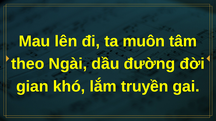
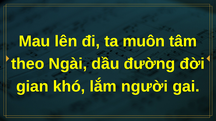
truyền: truyền -> người
